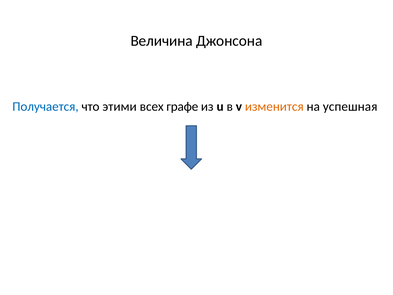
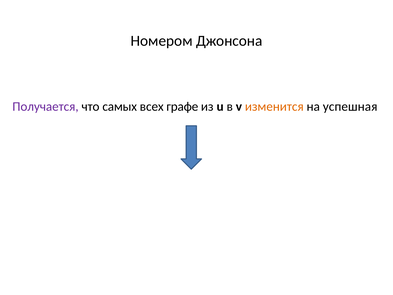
Величина: Величина -> Номером
Получается colour: blue -> purple
этими: этими -> самых
